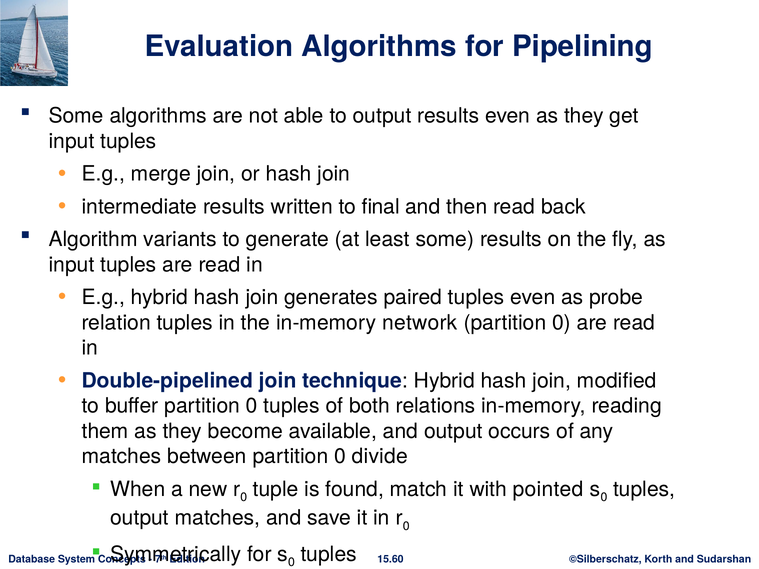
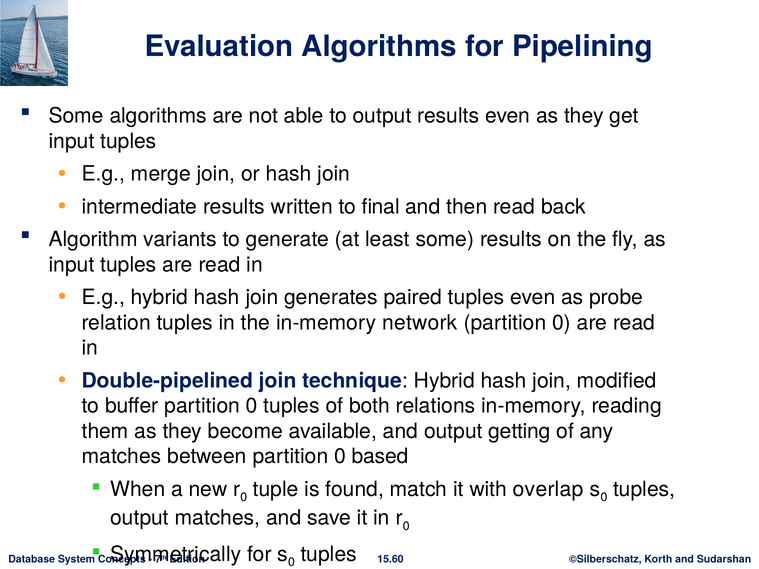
occurs: occurs -> getting
divide: divide -> based
pointed: pointed -> overlap
